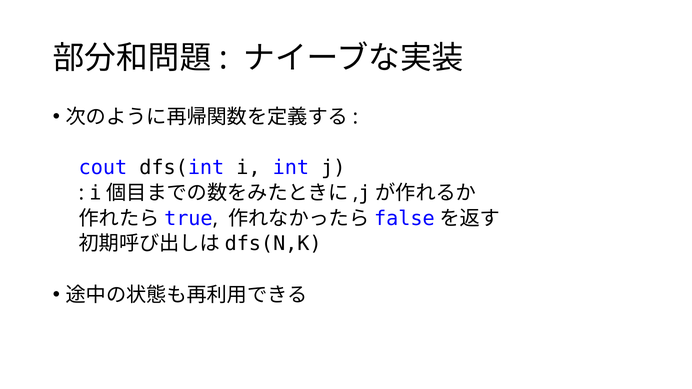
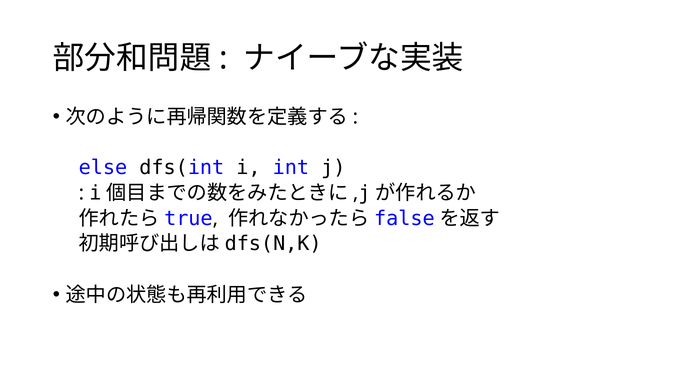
cout: cout -> else
